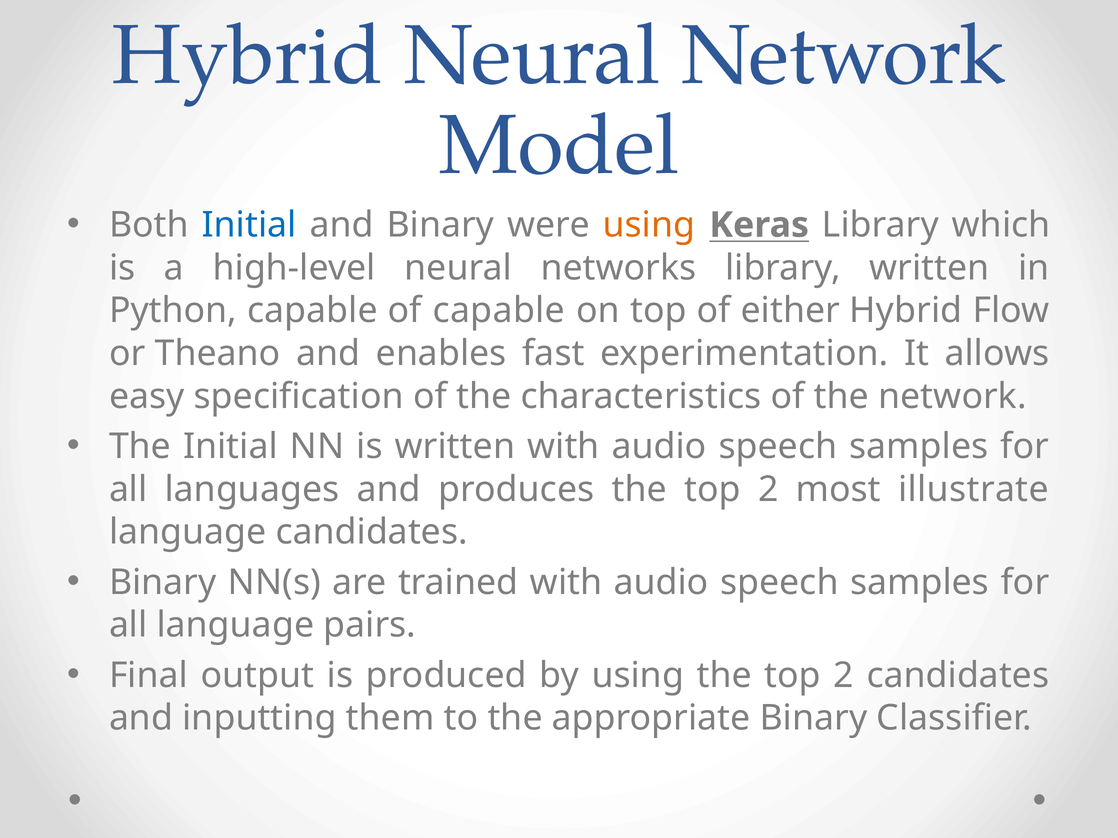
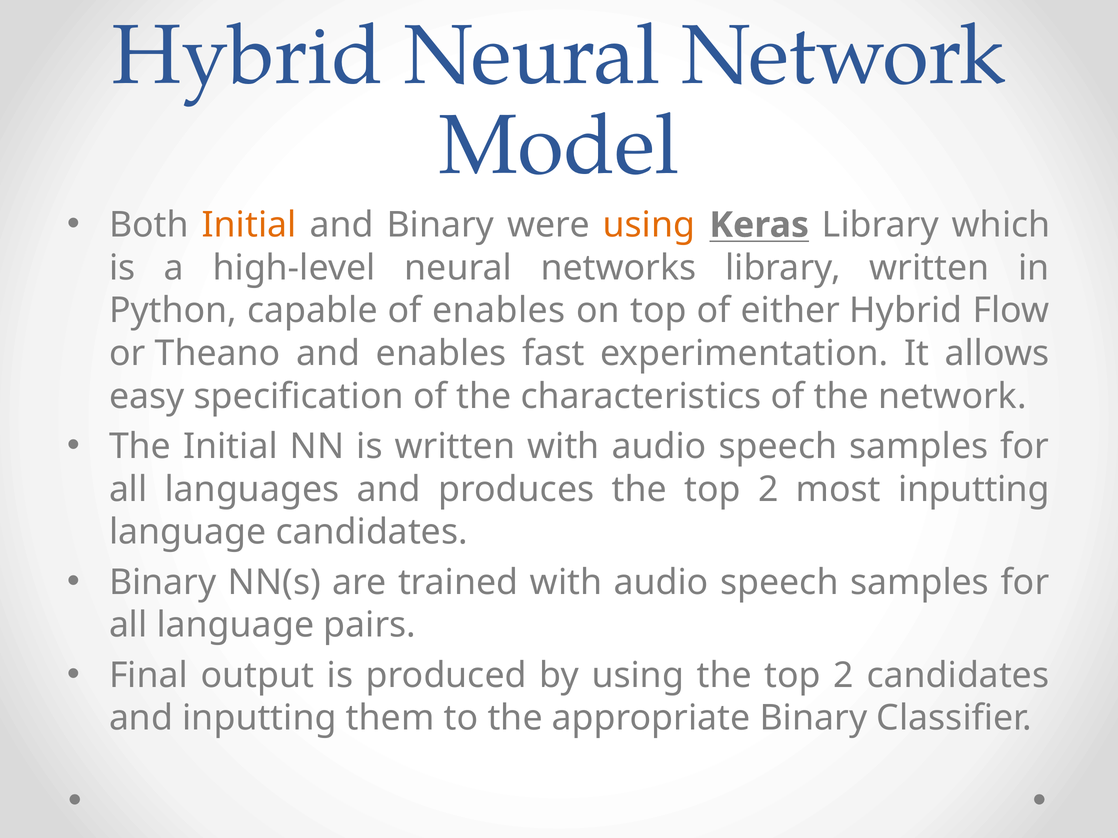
Initial at (249, 225) colour: blue -> orange
of capable: capable -> enables
most illustrate: illustrate -> inputting
